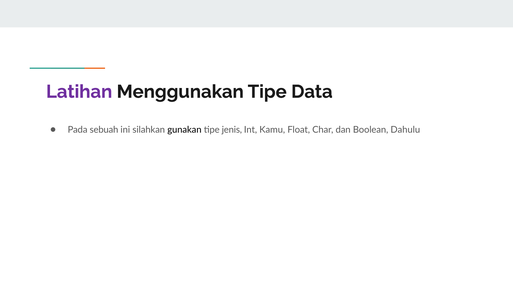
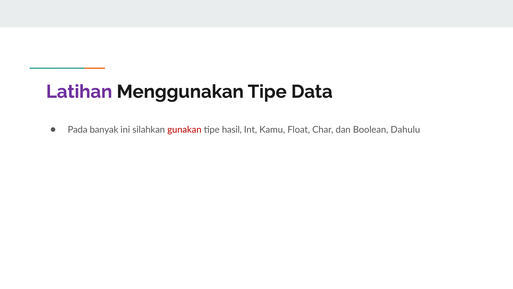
sebuah: sebuah -> banyak
gunakan colour: black -> red
jenis: jenis -> hasil
